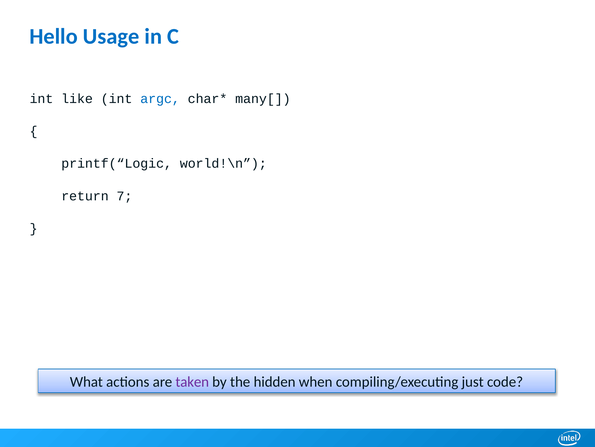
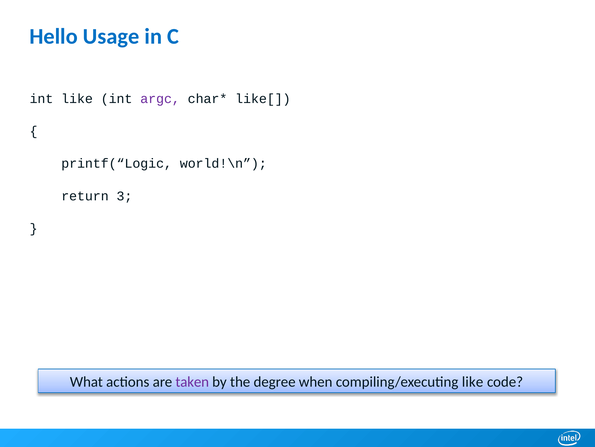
argc colour: blue -> purple
many[: many[ -> like[
return 7: 7 -> 3
hidden: hidden -> degree
compiling/executing just: just -> like
